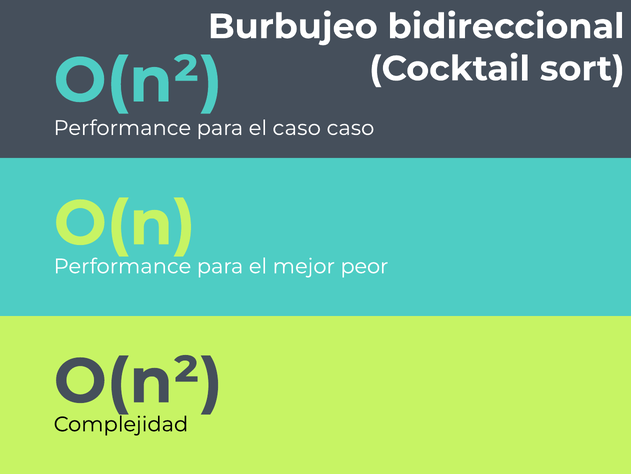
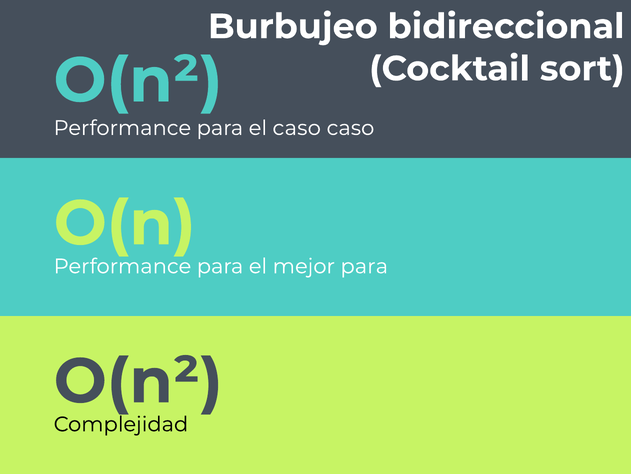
mejor peor: peor -> para
